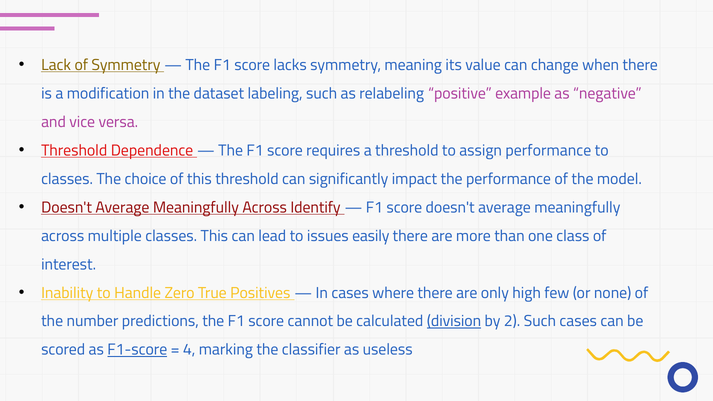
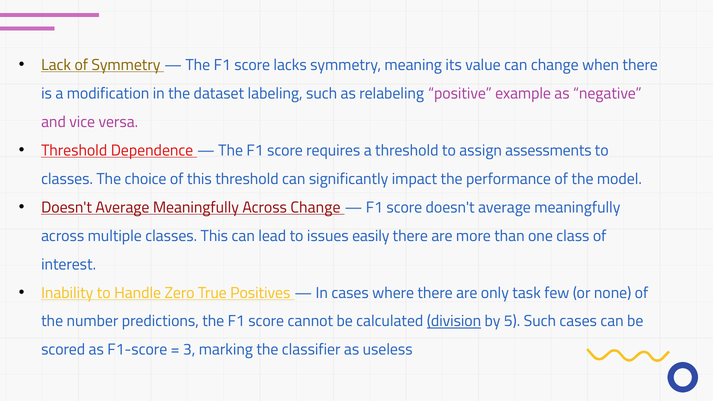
assign performance: performance -> assessments
Across Identify: Identify -> Change
high: high -> task
2: 2 -> 5
F1-score underline: present -> none
4: 4 -> 3
